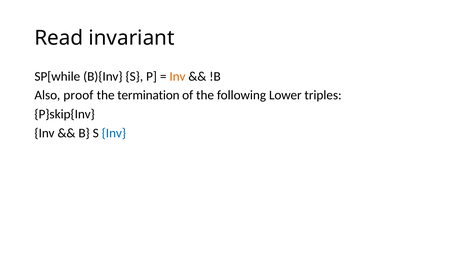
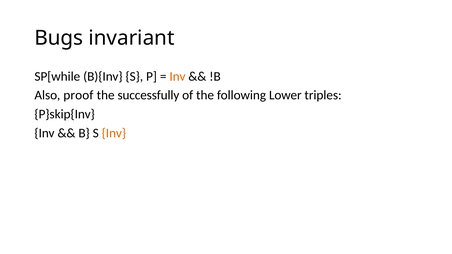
Read: Read -> Bugs
termination: termination -> successfully
Inv at (114, 133) colour: blue -> orange
